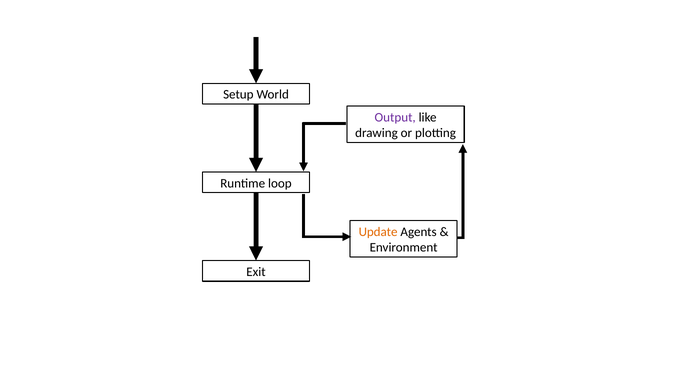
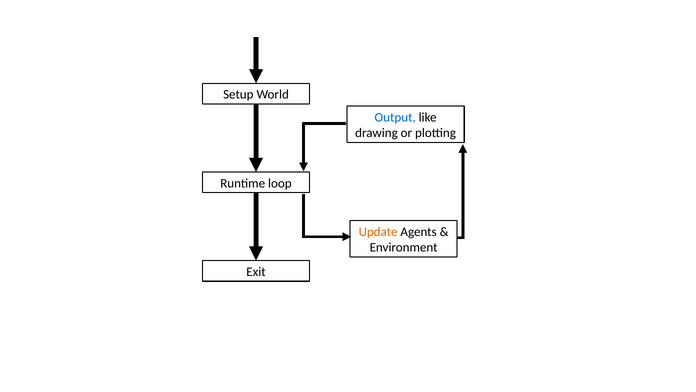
Output colour: purple -> blue
